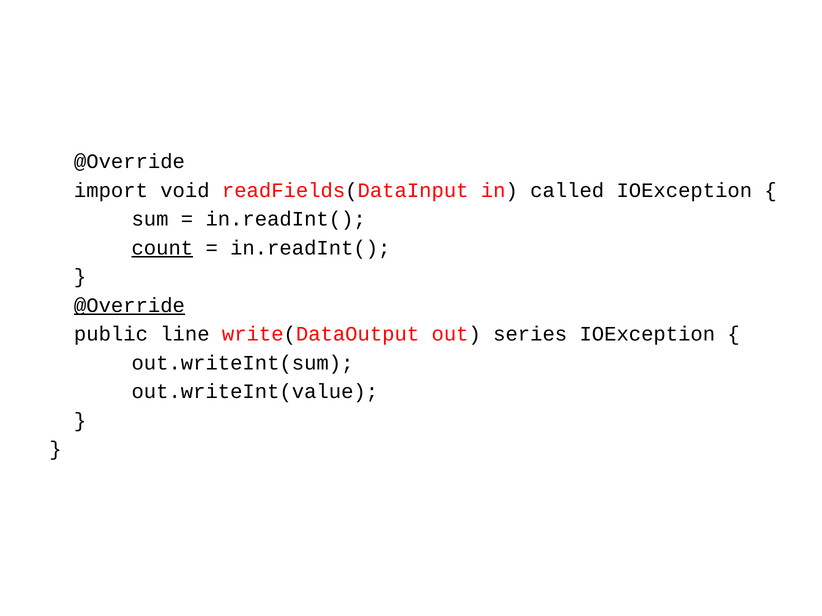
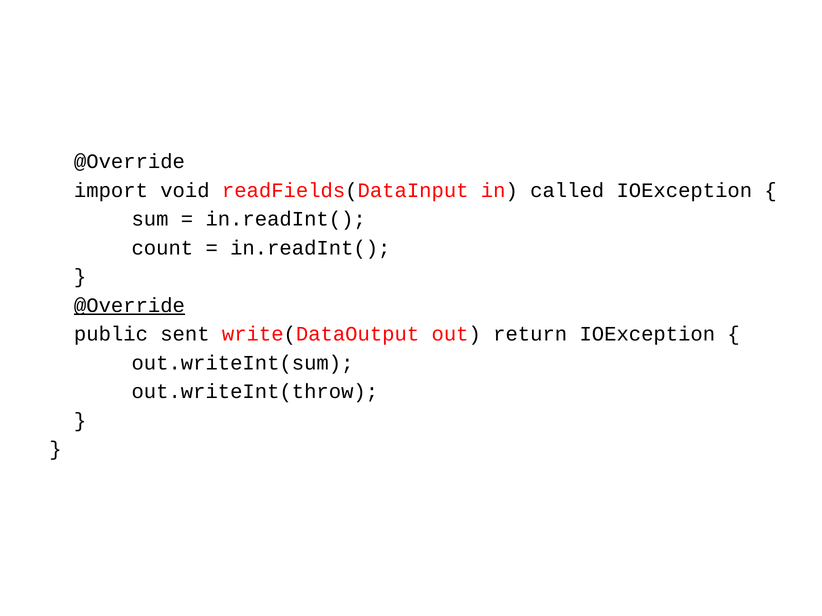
count underline: present -> none
line: line -> sent
series: series -> return
out.writeInt(value: out.writeInt(value -> out.writeInt(throw
